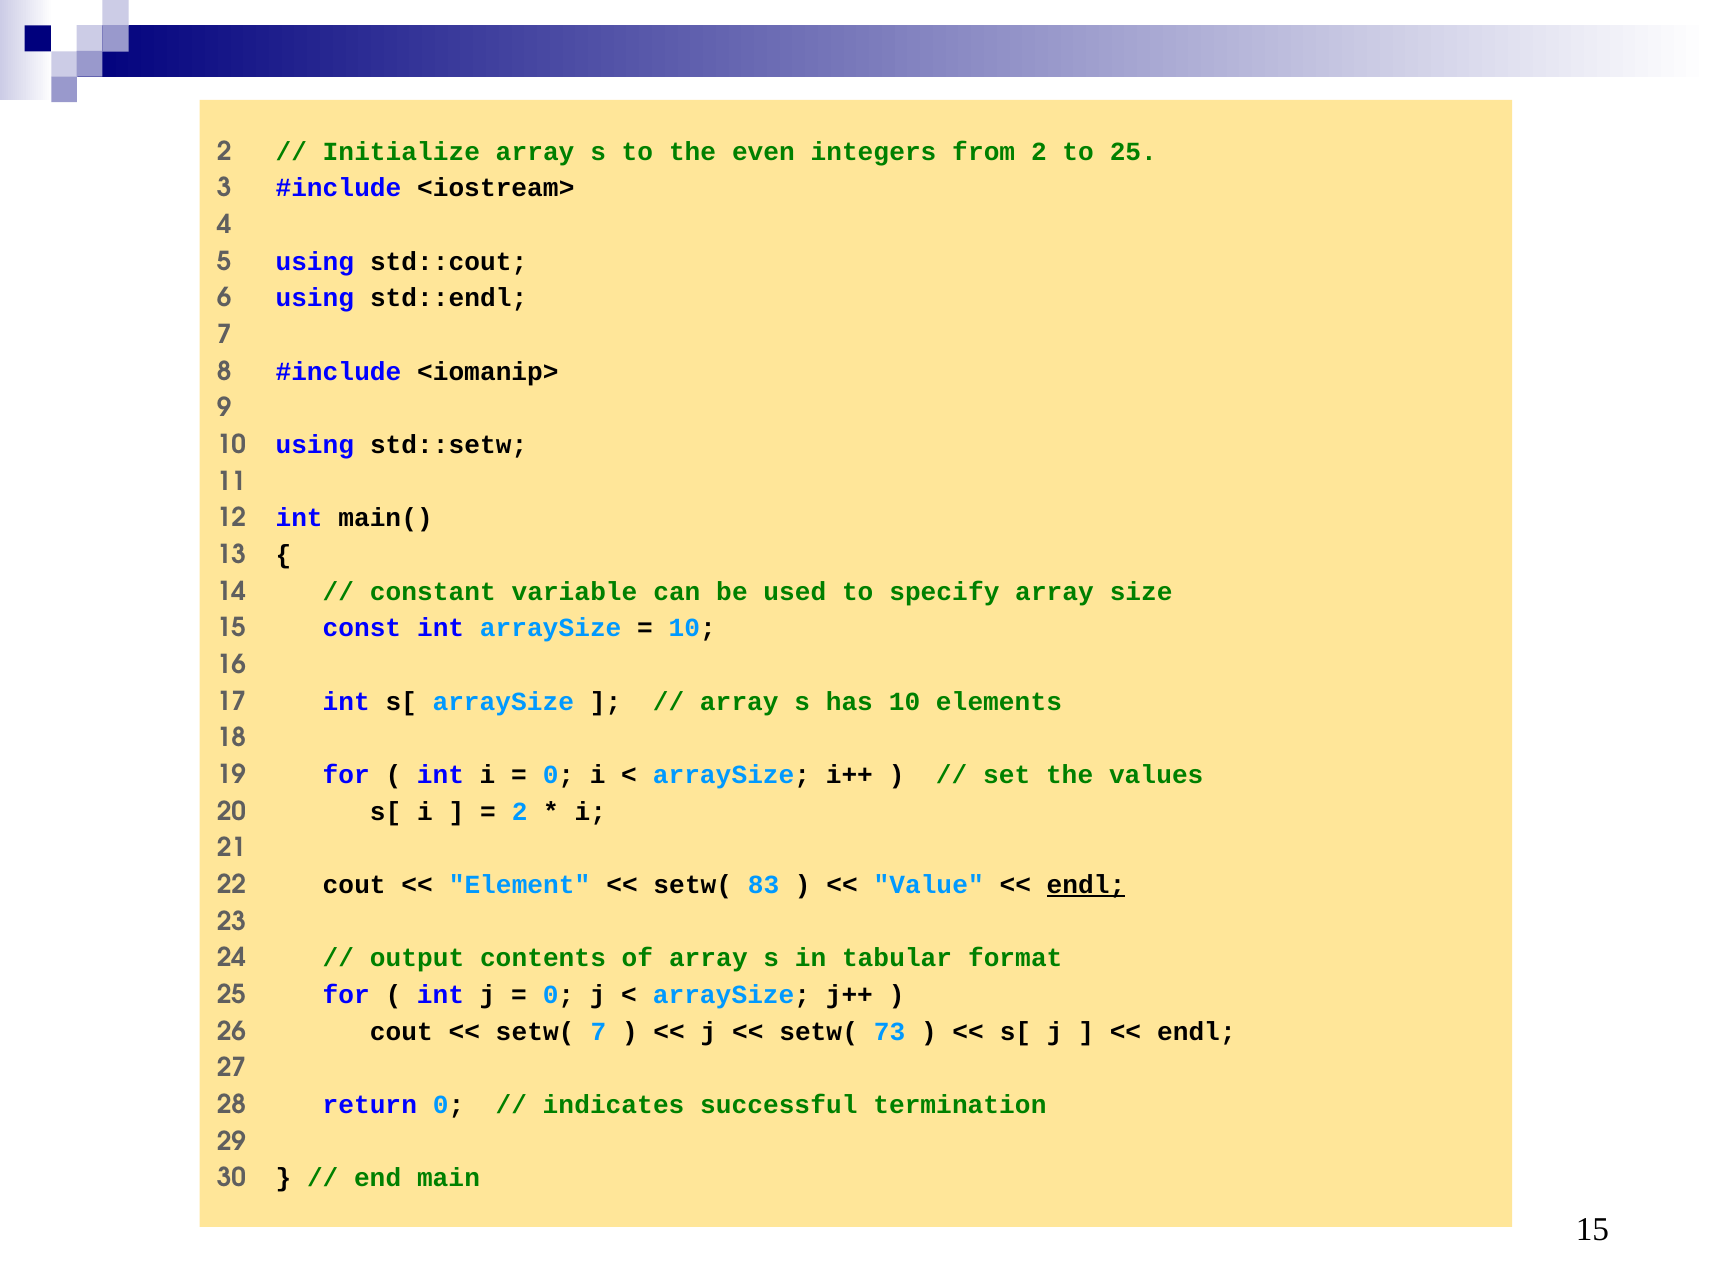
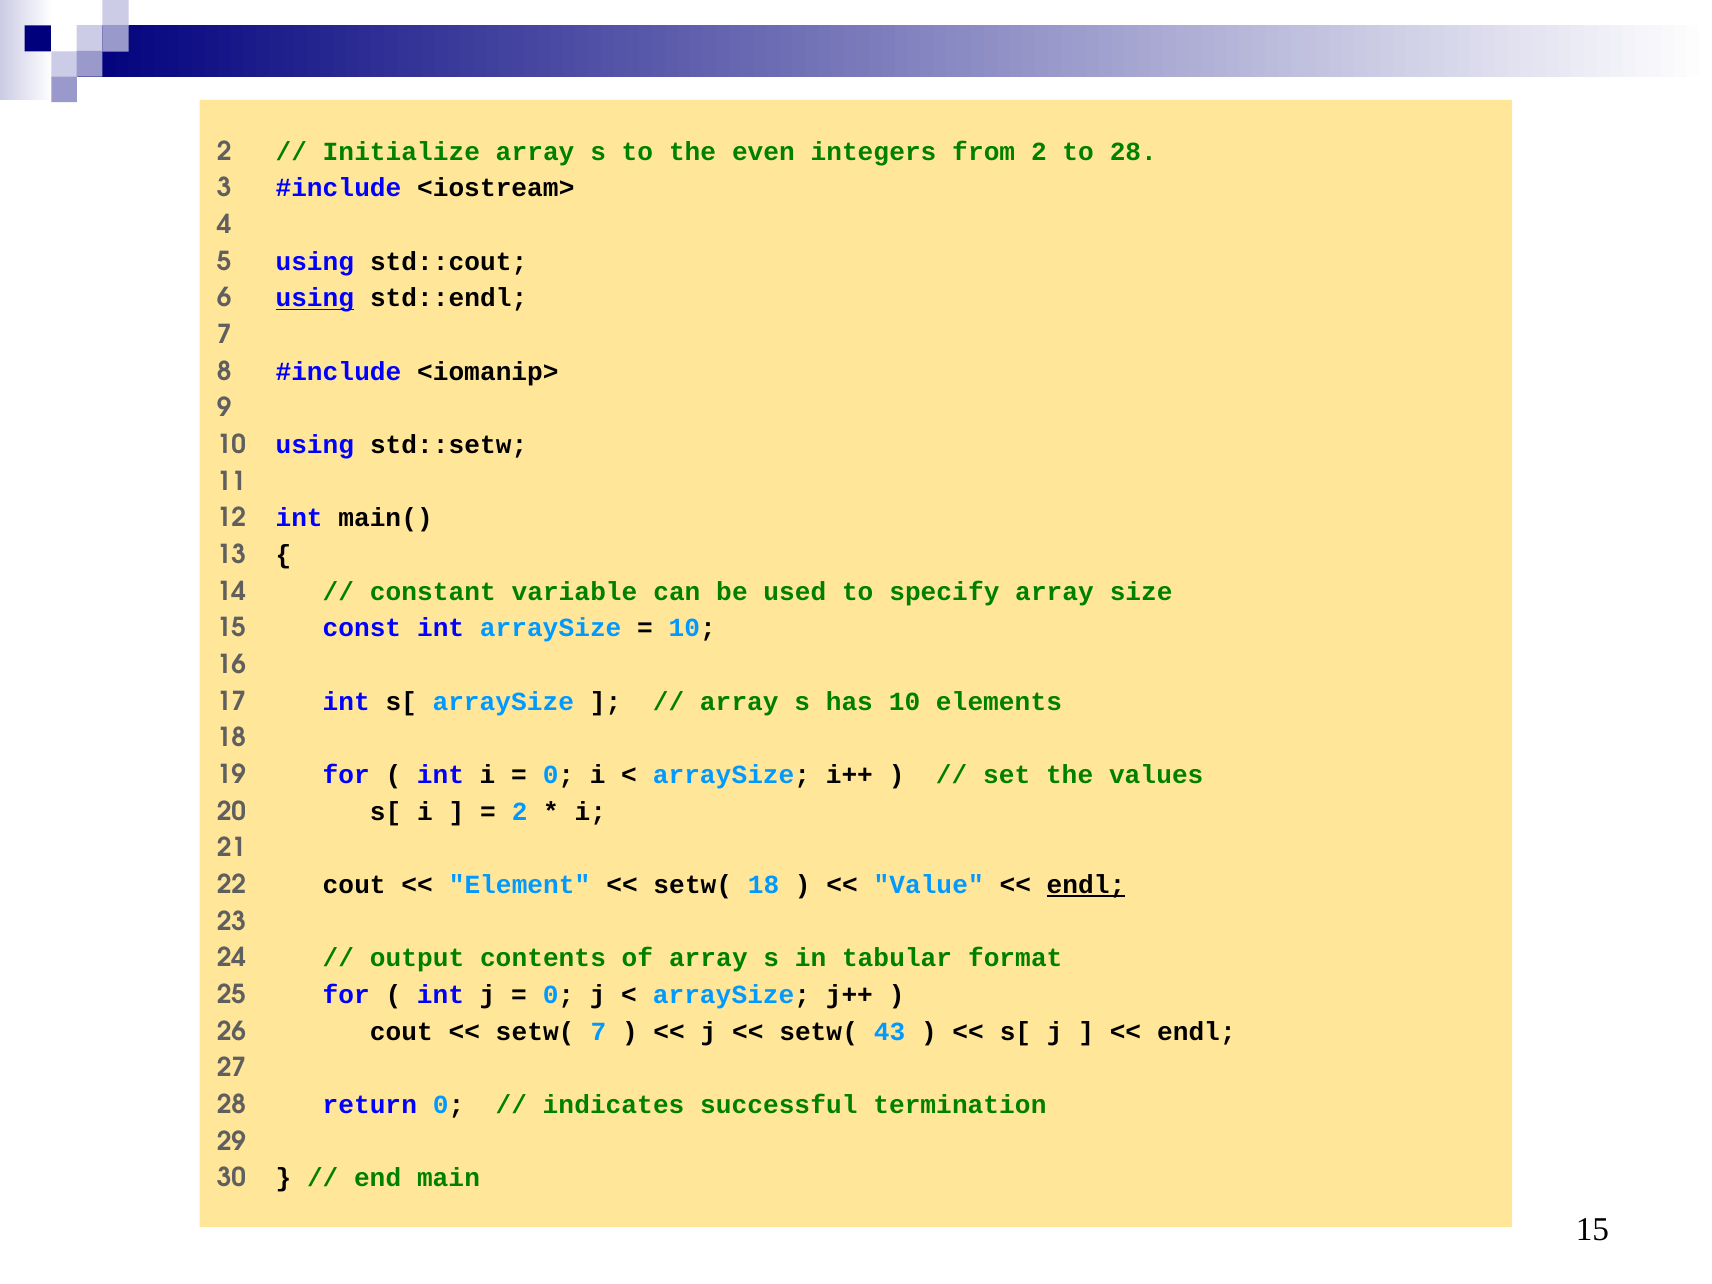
to 25: 25 -> 28
using at (315, 298) underline: none -> present
setw( 83: 83 -> 18
73: 73 -> 43
